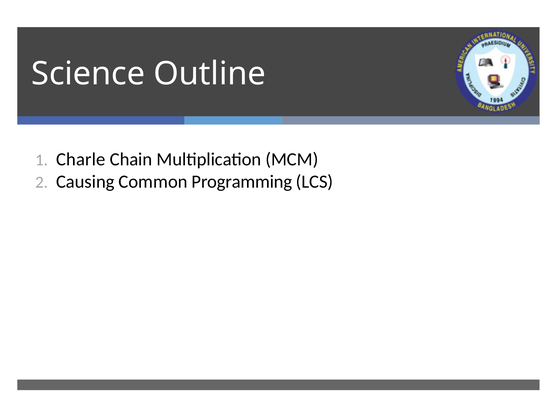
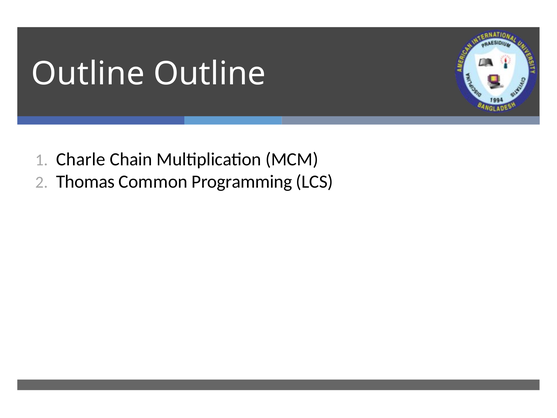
Science at (88, 74): Science -> Outline
Causing: Causing -> Thomas
